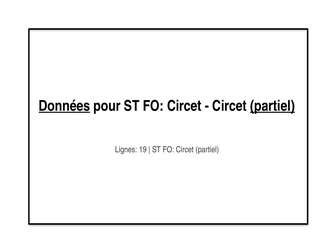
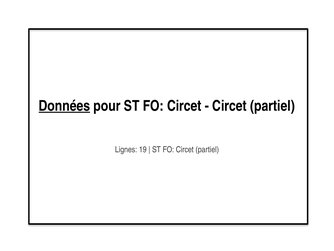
partiel at (272, 106) underline: present -> none
